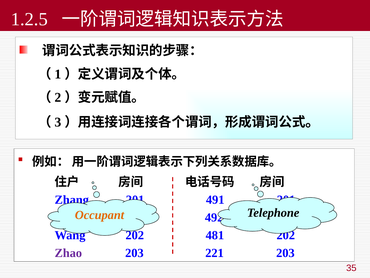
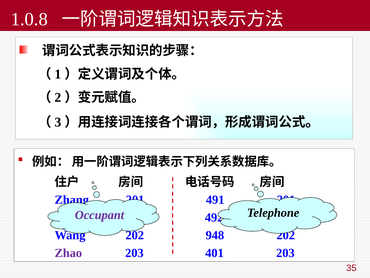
1.2.5: 1.2.5 -> 1.0.8
Occupant colour: orange -> purple
481: 481 -> 948
221: 221 -> 401
